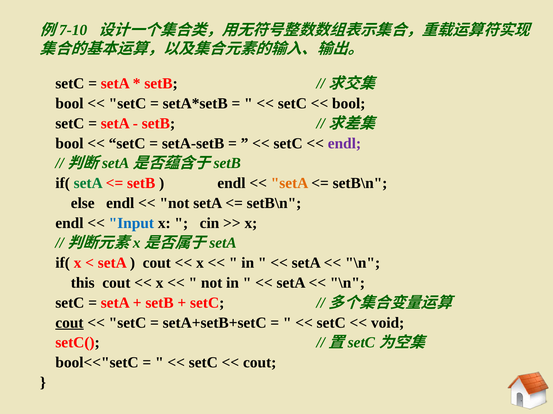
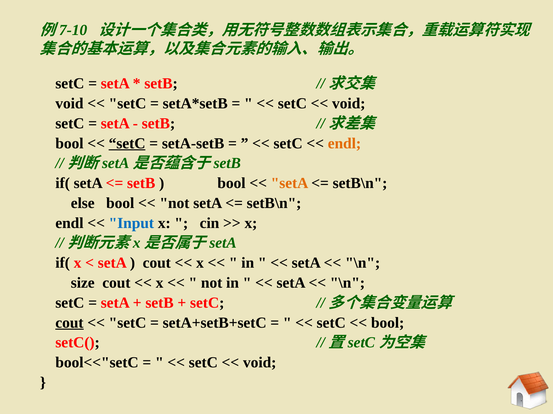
bool at (69, 104): bool -> void
bool at (349, 104): bool -> void
setC at (127, 144) underline: none -> present
endl at (344, 144) colour: purple -> orange
setA at (88, 183) colour: green -> black
endl at (231, 183): endl -> bool
else endl: endl -> bool
this: this -> size
void at (388, 323): void -> bool
cout at (260, 363): cout -> void
